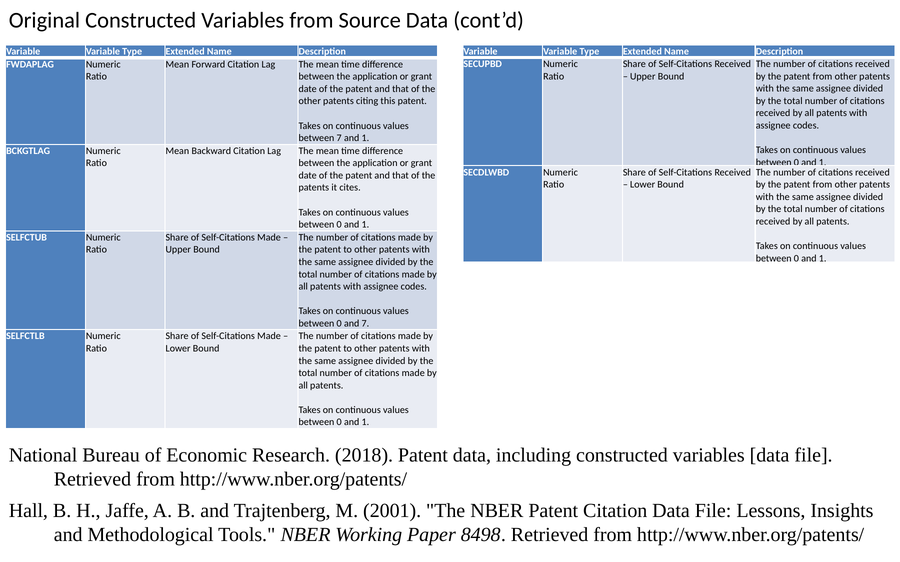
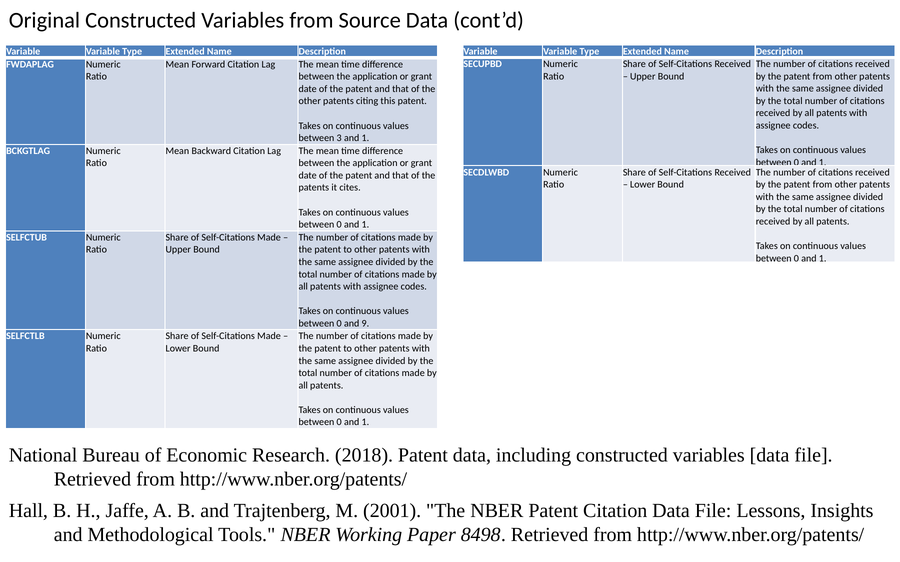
between 7: 7 -> 3
and 7: 7 -> 9
